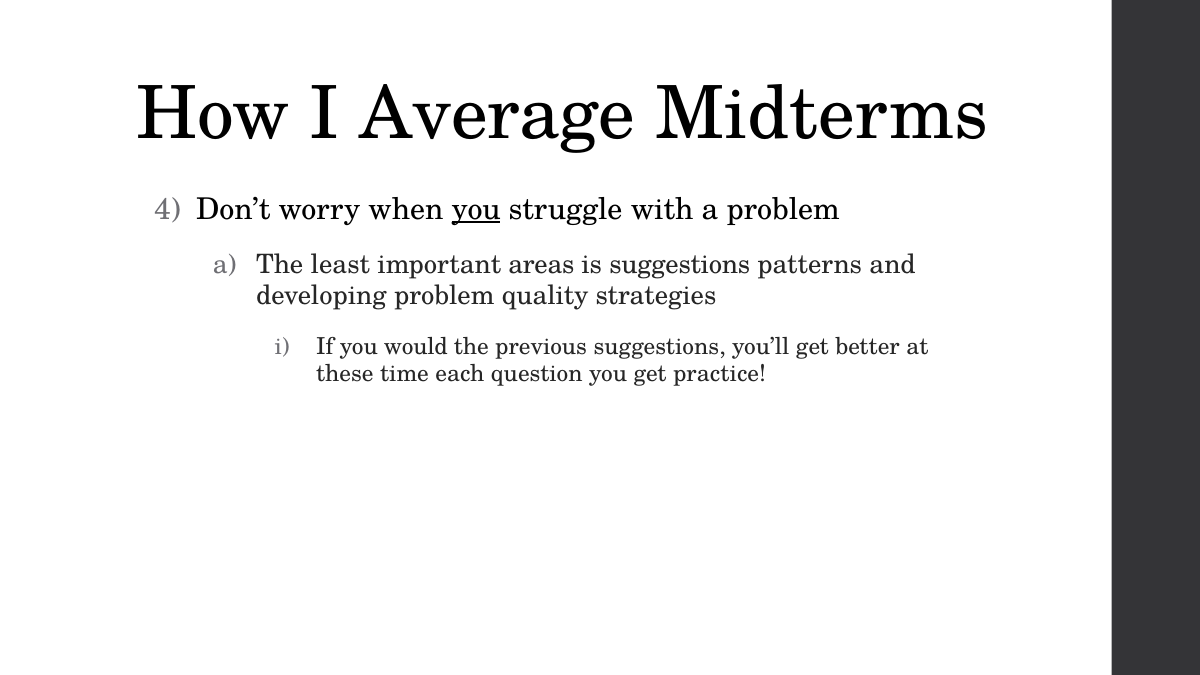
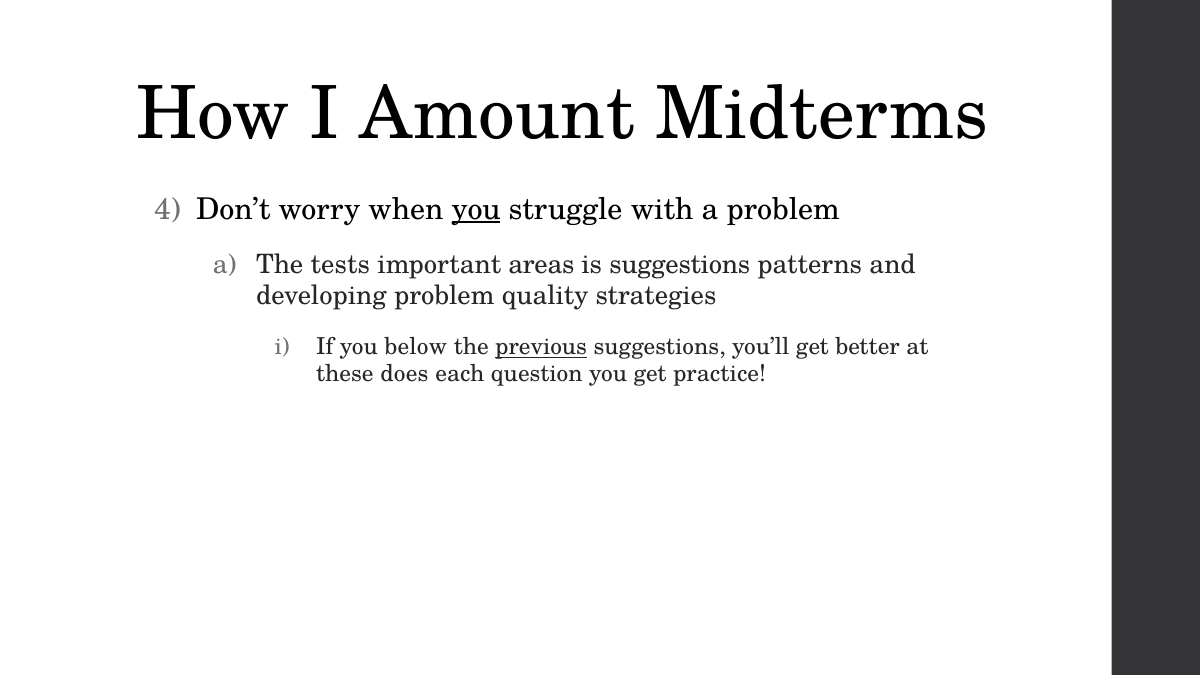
Average: Average -> Amount
least: least -> tests
would: would -> below
previous underline: none -> present
time: time -> does
